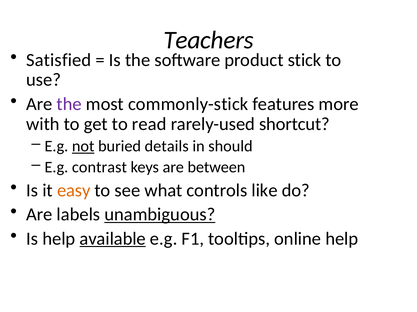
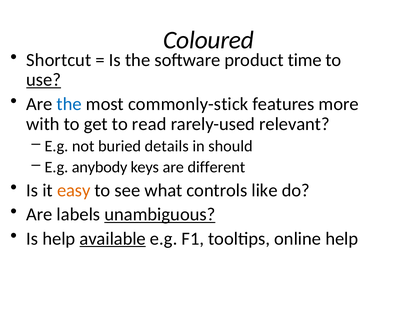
Teachers: Teachers -> Coloured
Satisfied: Satisfied -> Shortcut
stick: stick -> time
use underline: none -> present
the at (69, 104) colour: purple -> blue
shortcut: shortcut -> relevant
not underline: present -> none
contrast: contrast -> anybody
between: between -> different
